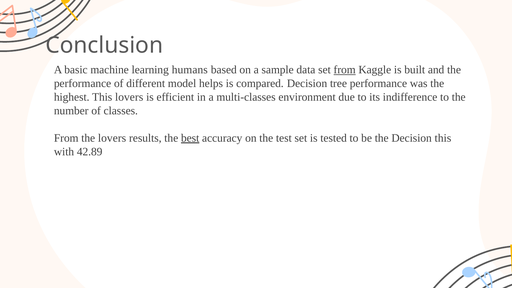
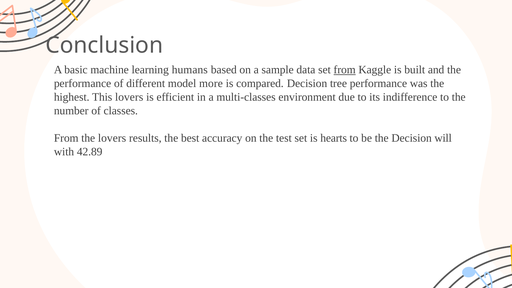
helps: helps -> more
best underline: present -> none
tested: tested -> hearts
Decision this: this -> will
